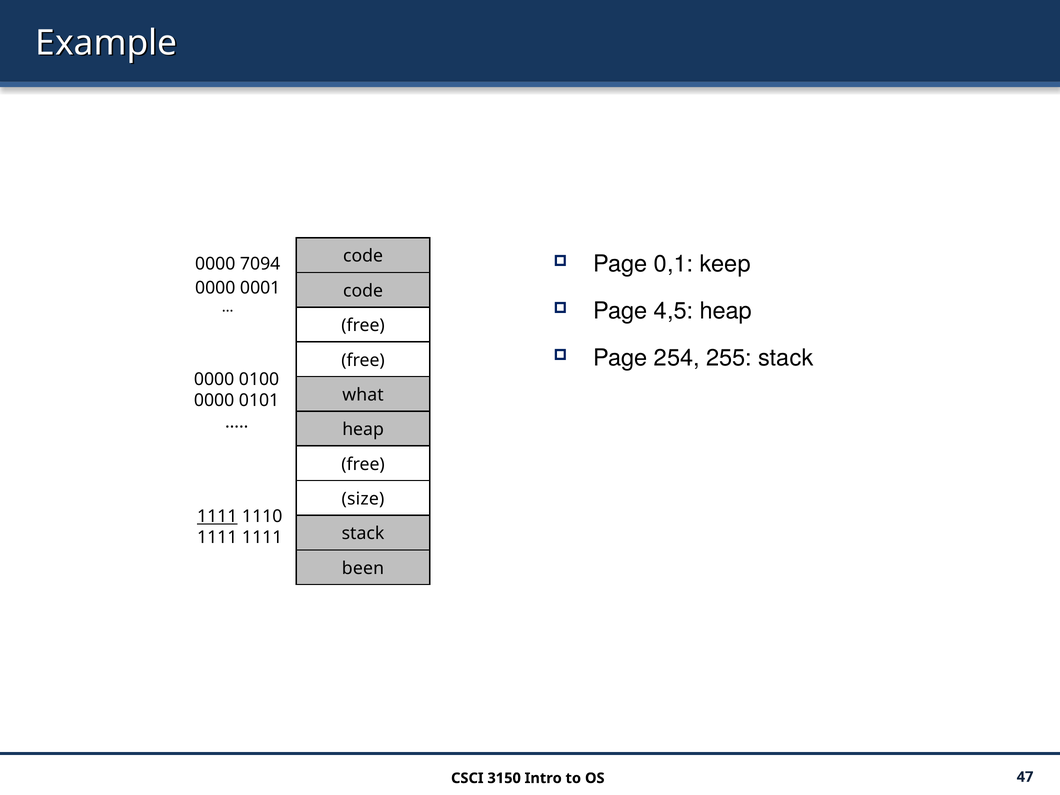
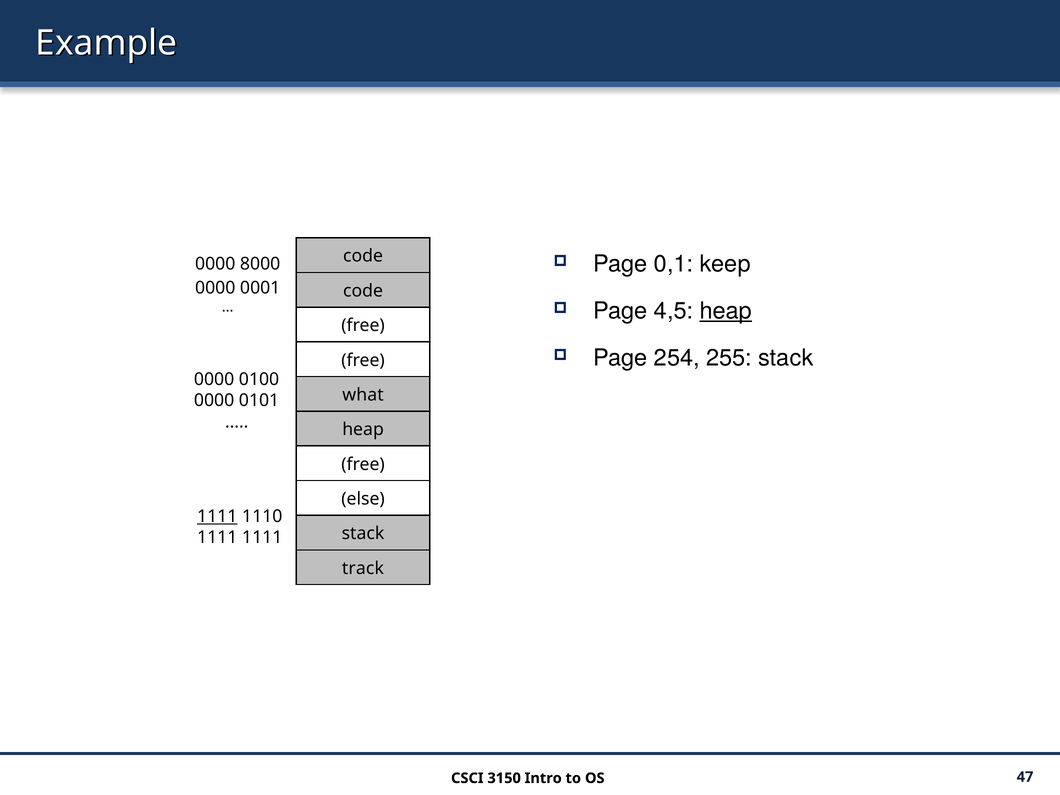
7094: 7094 -> 8000
heap at (726, 311) underline: none -> present
size: size -> else
been: been -> track
